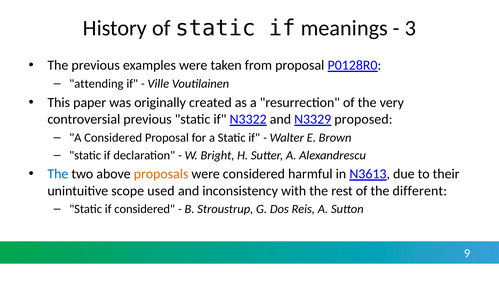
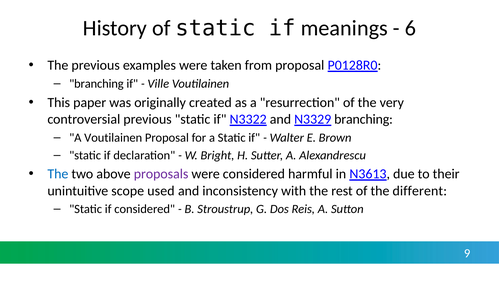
3: 3 -> 6
attending at (96, 84): attending -> branching
N3329 proposed: proposed -> branching
A Considered: Considered -> Voutilainen
proposals colour: orange -> purple
